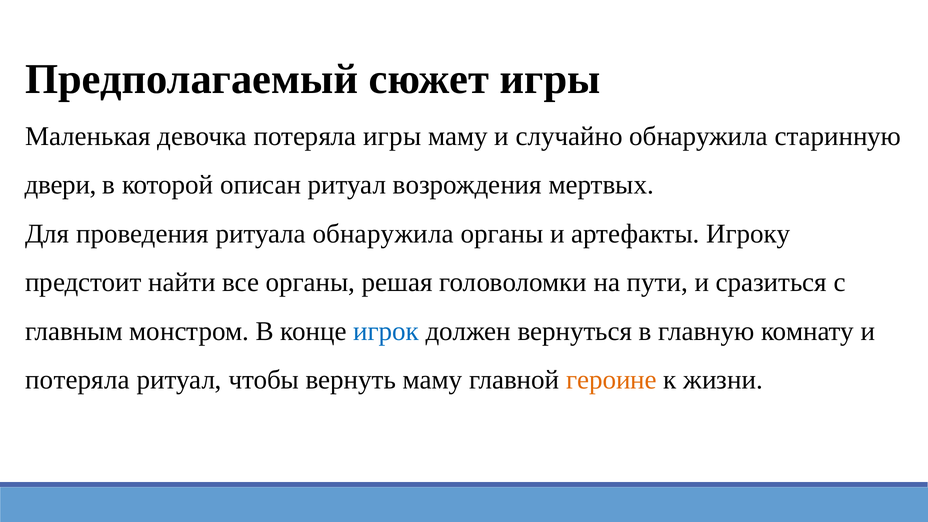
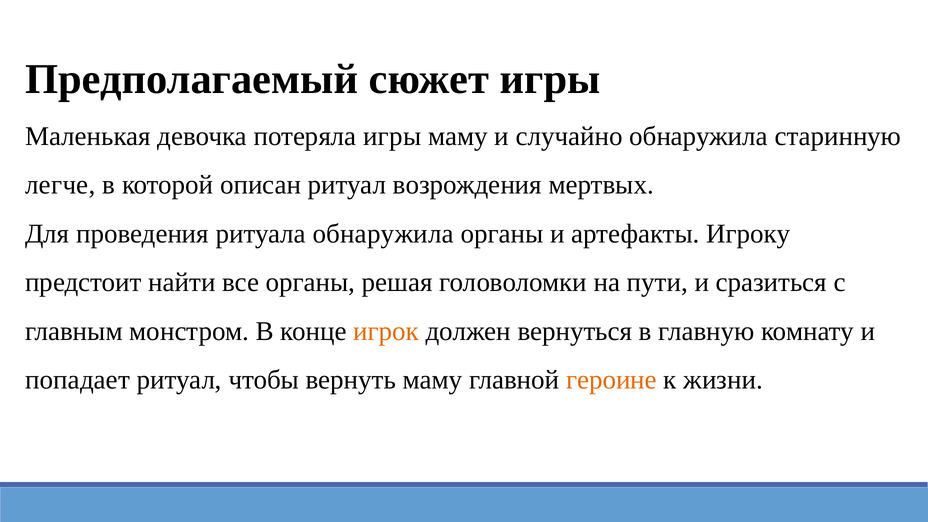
двери: двери -> легче
игрок colour: blue -> orange
потеряла at (77, 380): потеряла -> попадает
